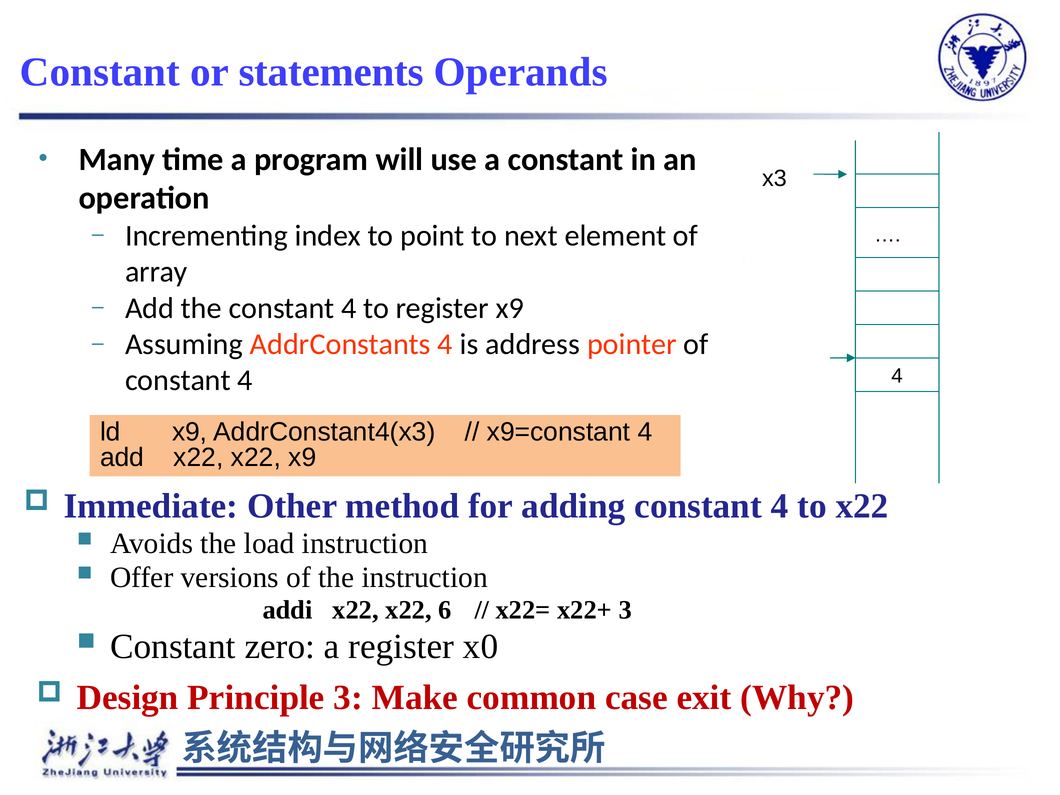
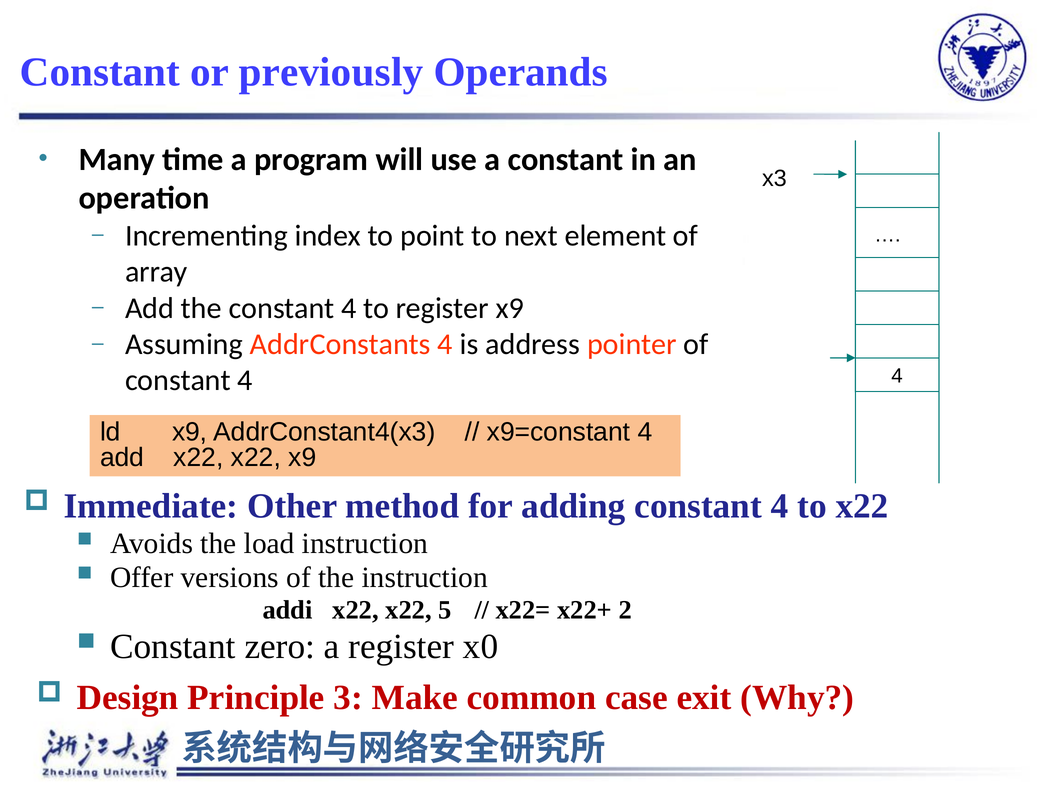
statements: statements -> previously
6: 6 -> 5
x22+ 3: 3 -> 2
